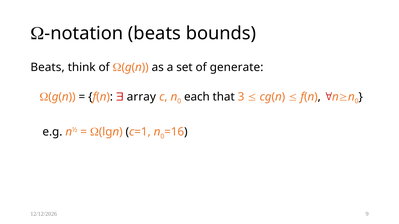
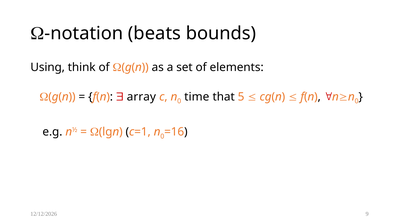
Beats at (48, 67): Beats -> Using
generate: generate -> elements
each: each -> time
3: 3 -> 5
